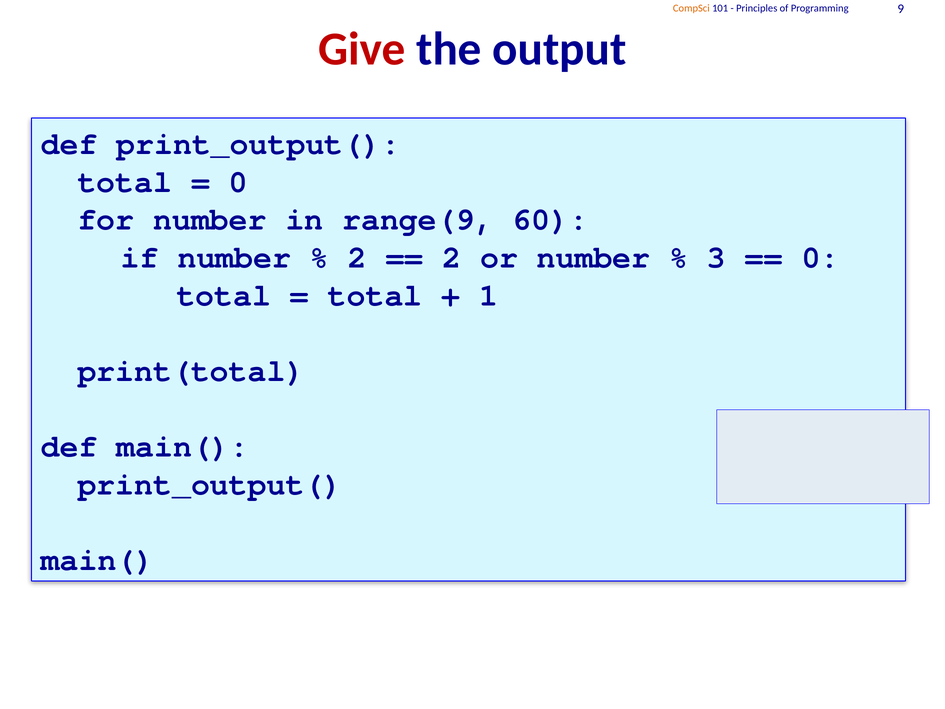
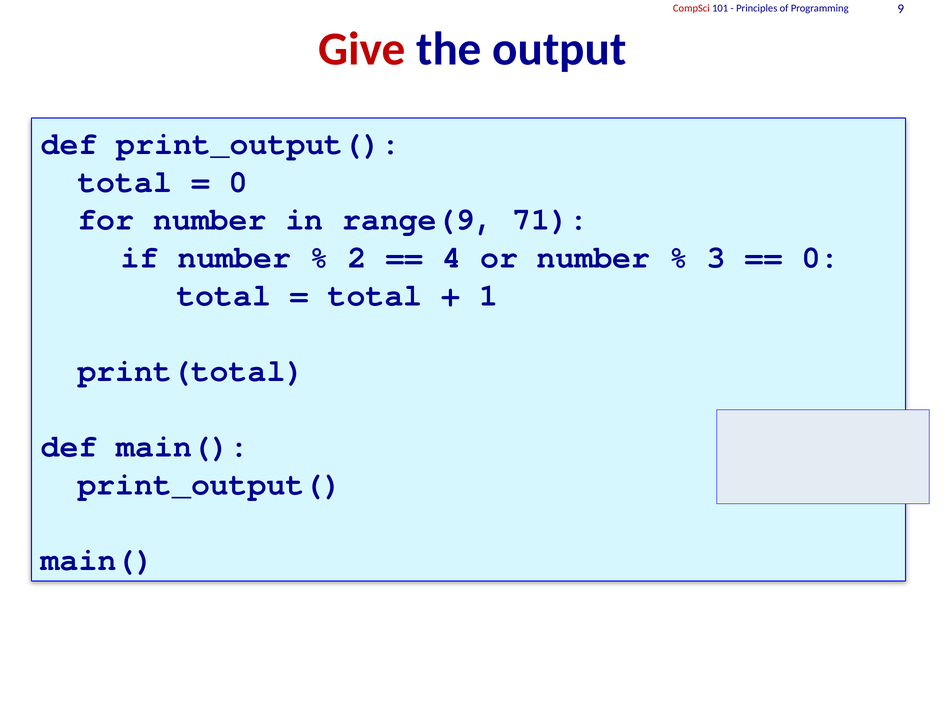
CompSci colour: orange -> red
60: 60 -> 71
2 at (452, 257): 2 -> 4
